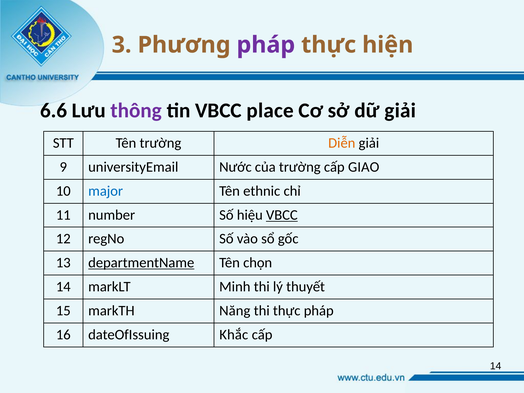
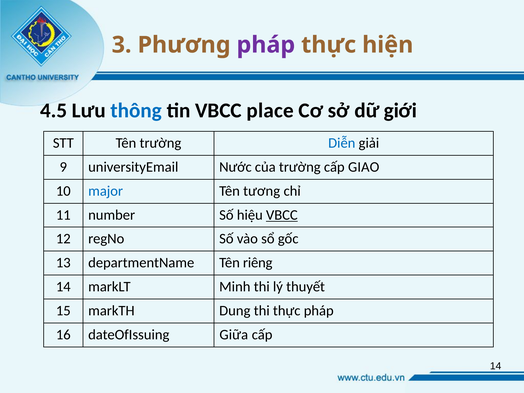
6.6: 6.6 -> 4.5
thông colour: purple -> blue
dữ giải: giải -> giới
Diễn colour: orange -> blue
ethnic: ethnic -> tương
departmentName underline: present -> none
chọn: chọn -> riêng
Năng: Năng -> Dung
Khắc: Khắc -> Giữa
